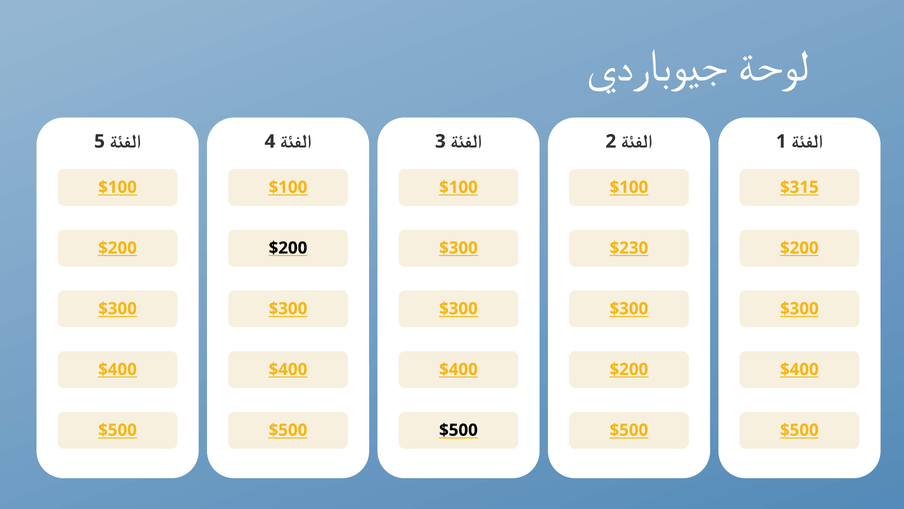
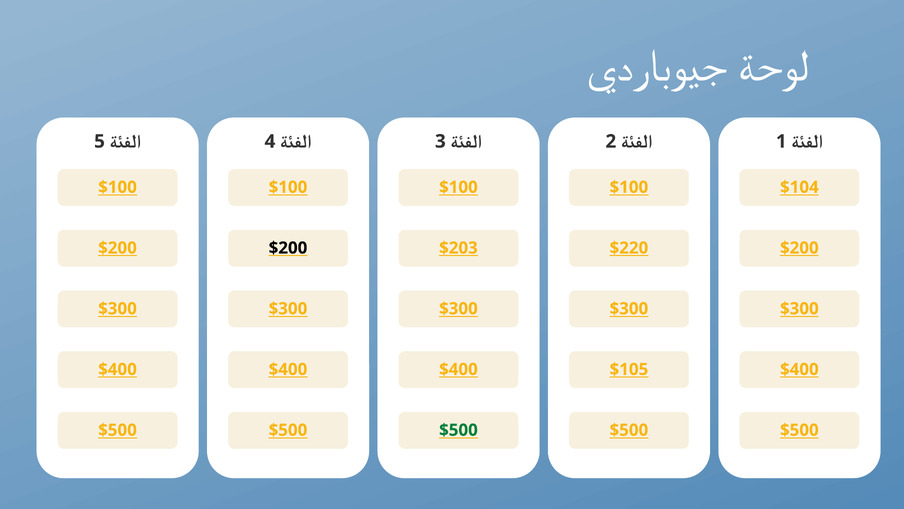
$315: $315 -> $104
$300 at (458, 248): $300 -> $203
$230: $230 -> $220
$200 at (629, 369): $200 -> $105
$500 at (458, 430) colour: black -> green
